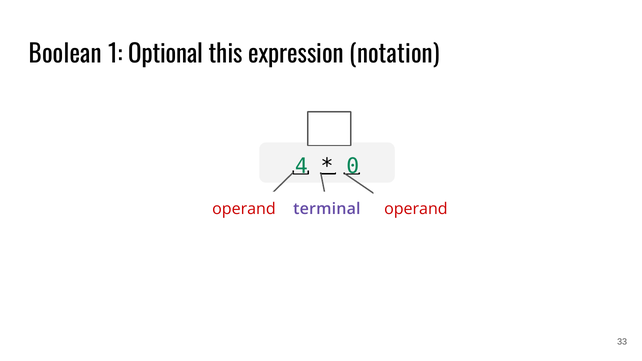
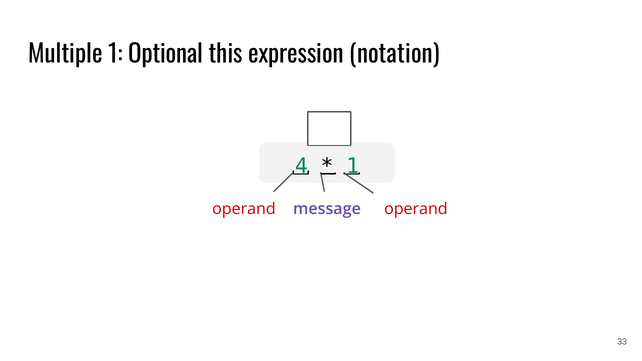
Boolean: Boolean -> Multiple
0 at (353, 166): 0 -> 1
terminal: terminal -> message
